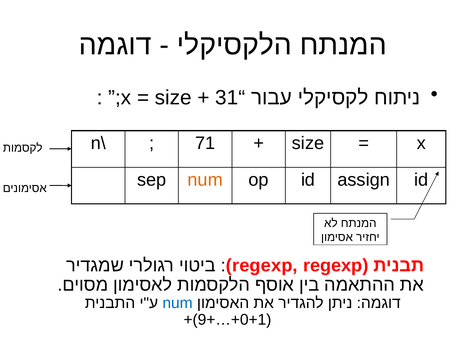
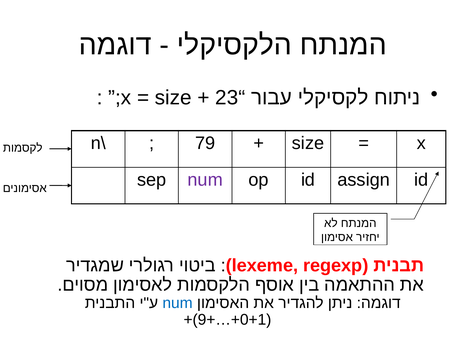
31: 31 -> 23
71: 71 -> 79
num at (205, 180) colour: orange -> purple
regexp at (265, 266): regexp -> lexeme
